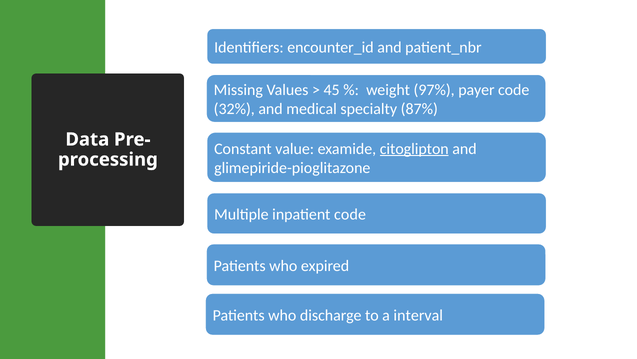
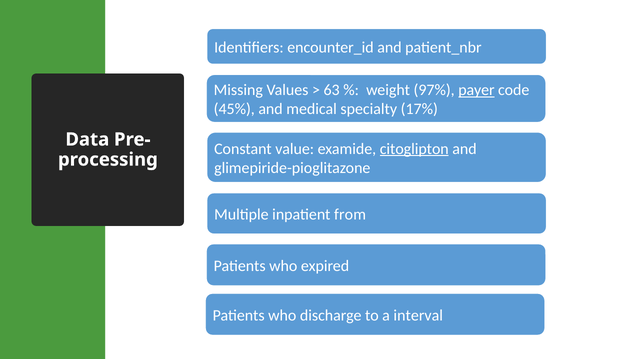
45: 45 -> 63
payer underline: none -> present
32%: 32% -> 45%
87%: 87% -> 17%
inpatient code: code -> from
